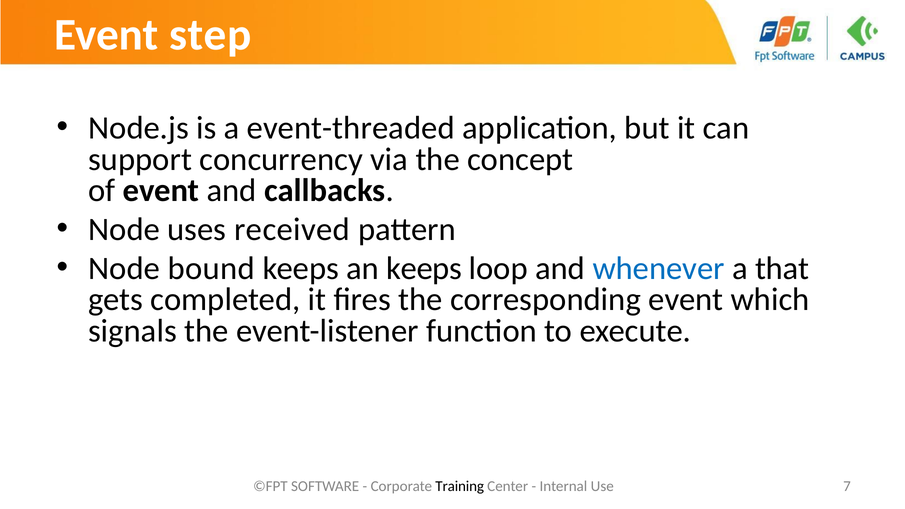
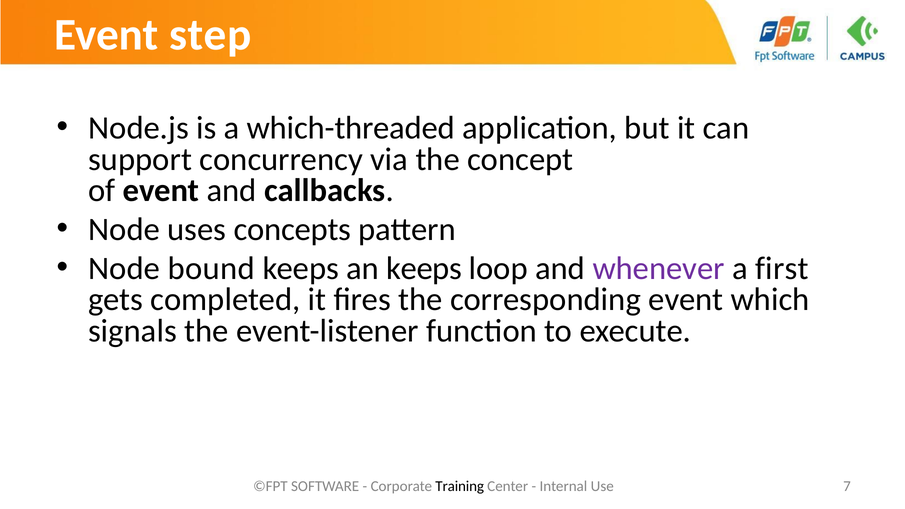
event-threaded: event-threaded -> which-threaded
received: received -> concepts
whenever colour: blue -> purple
that: that -> first
